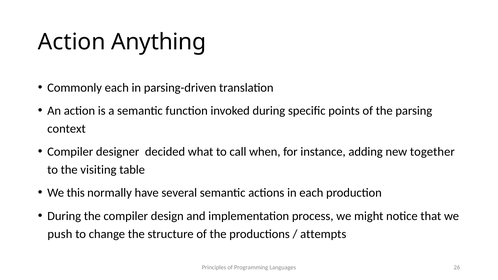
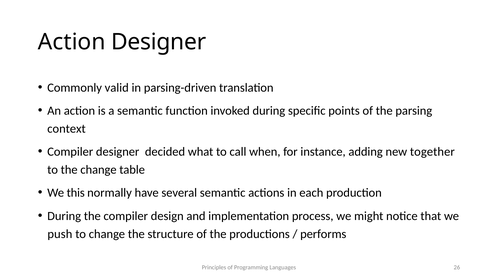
Action Anything: Anything -> Designer
Commonly each: each -> valid
the visiting: visiting -> change
attempts: attempts -> performs
